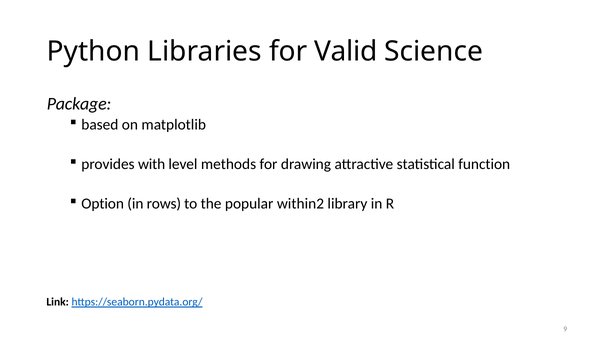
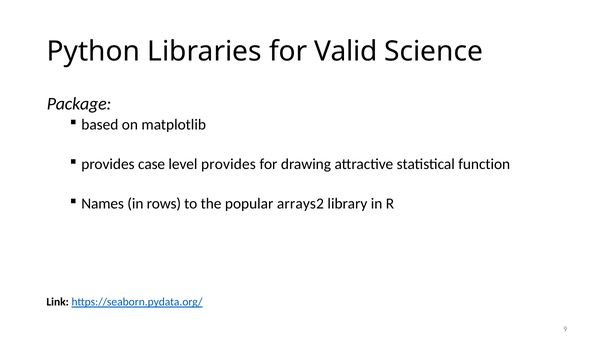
with: with -> case
level methods: methods -> provides
Option: Option -> Names
within2: within2 -> arrays2
